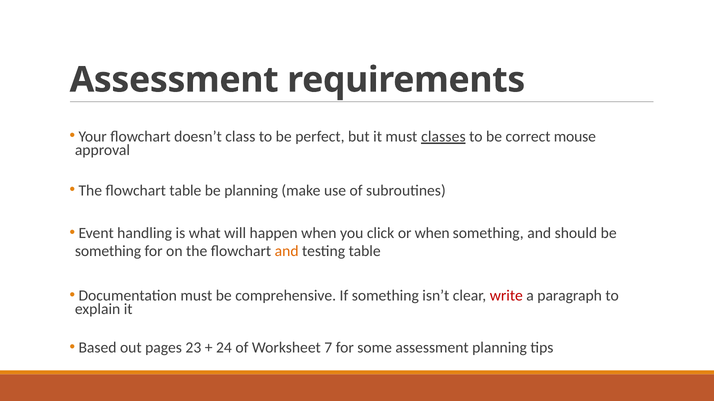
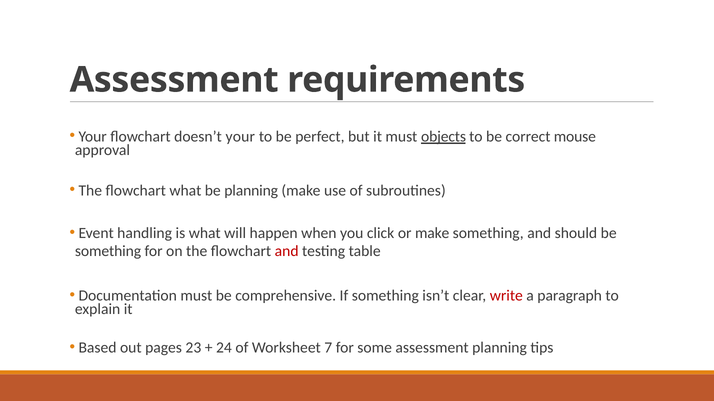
doesn’t class: class -> your
classes: classes -> objects
flowchart table: table -> what
or when: when -> make
and at (287, 252) colour: orange -> red
